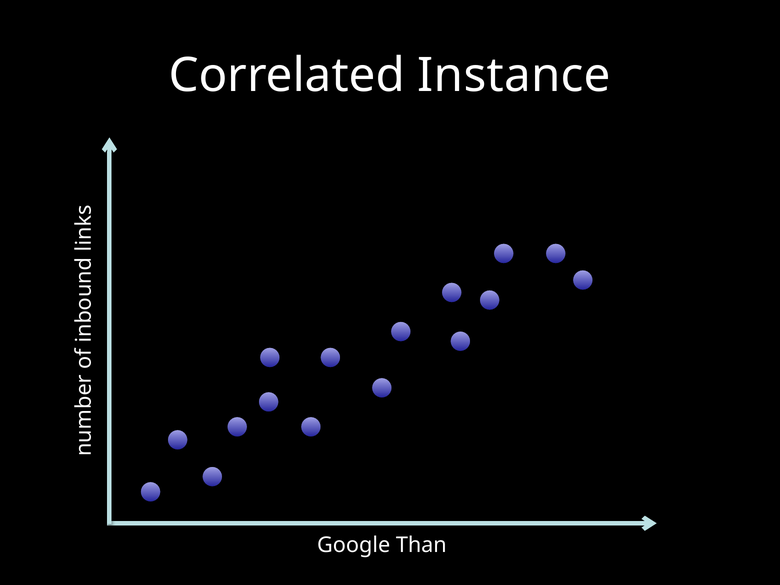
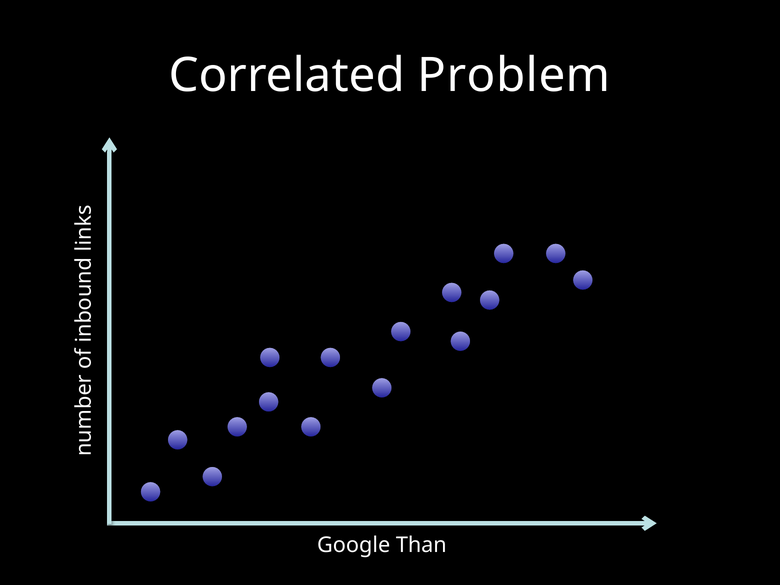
Instance: Instance -> Problem
